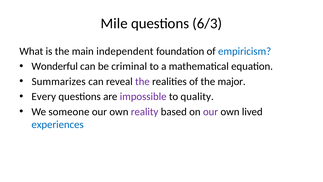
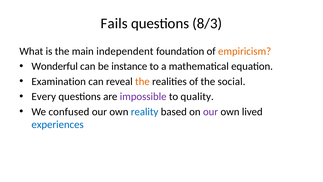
Mile: Mile -> Fails
6/3: 6/3 -> 8/3
empiricism colour: blue -> orange
criminal: criminal -> instance
Summarizes: Summarizes -> Examination
the at (142, 81) colour: purple -> orange
major: major -> social
someone: someone -> confused
reality colour: purple -> blue
